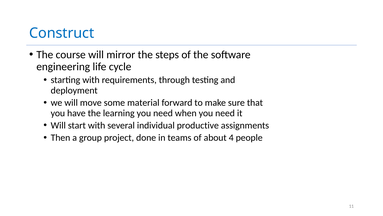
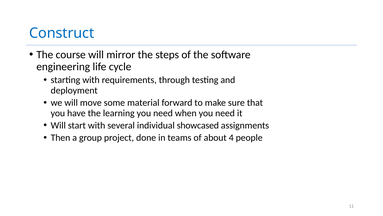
productive: productive -> showcased
